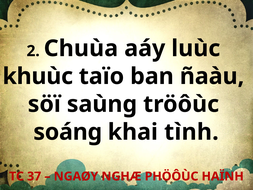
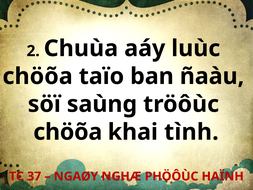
khuùc at (38, 76): khuùc -> chöõa
soáng at (68, 132): soáng -> chöõa
